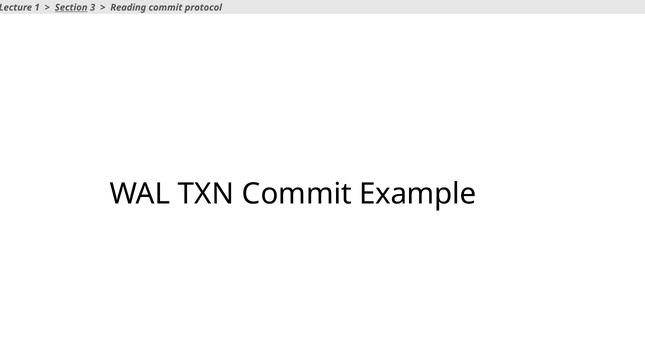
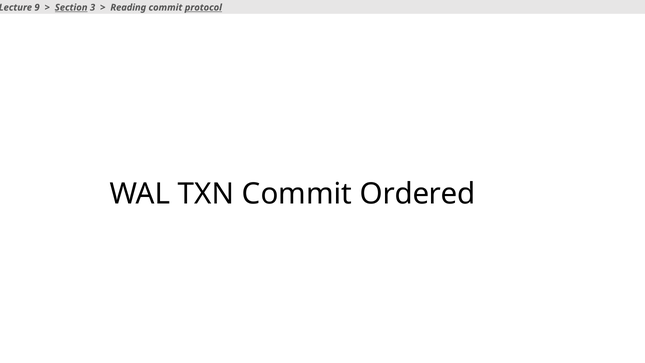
1: 1 -> 9
protocol underline: none -> present
Example: Example -> Ordered
